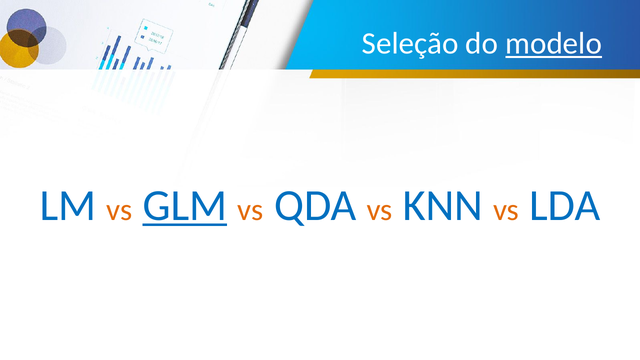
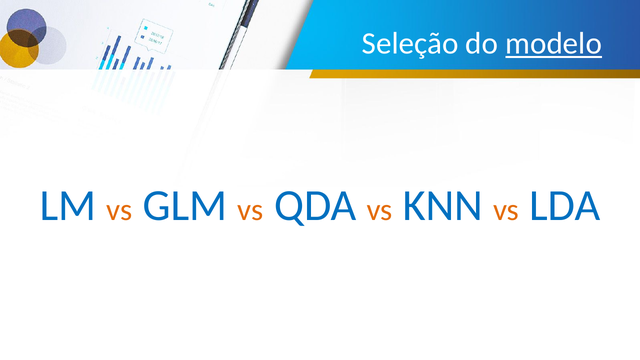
GLM underline: present -> none
